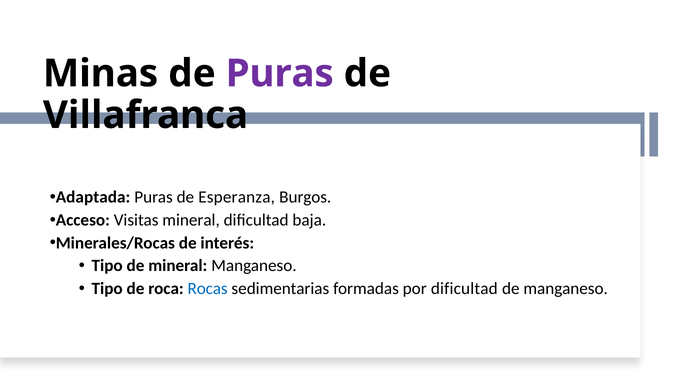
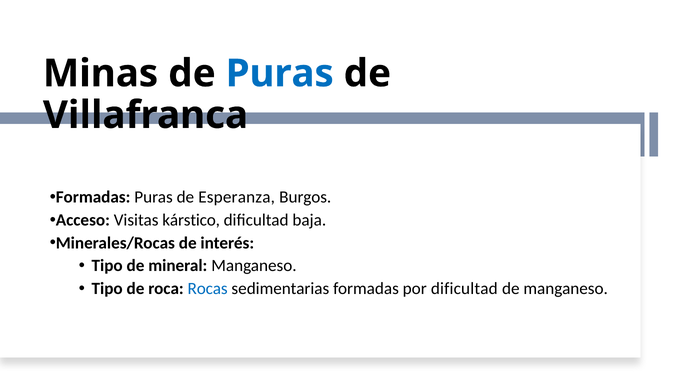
Puras at (280, 74) colour: purple -> blue
Adaptada at (93, 197): Adaptada -> Formadas
Visitas mineral: mineral -> kárstico
